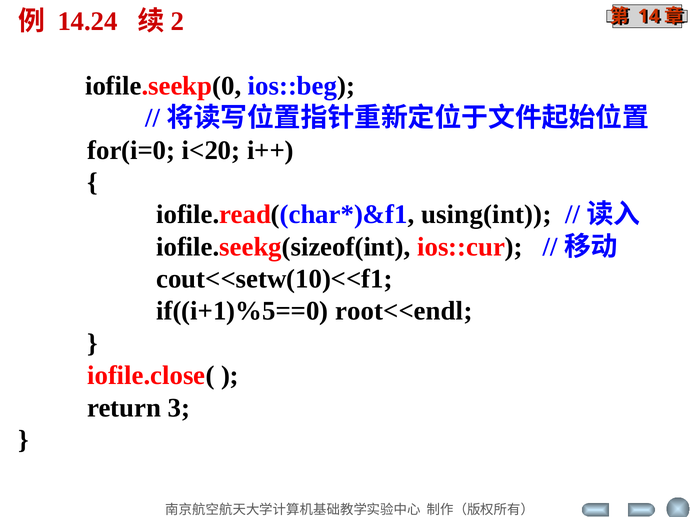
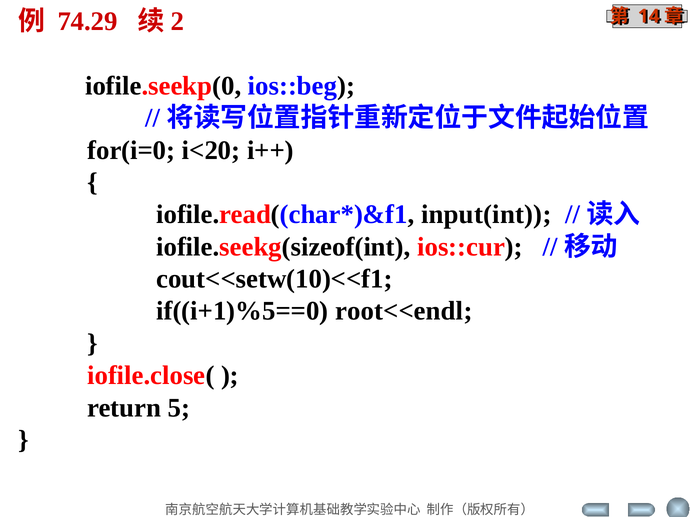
14.24: 14.24 -> 74.29
using(int: using(int -> input(int
3: 3 -> 5
